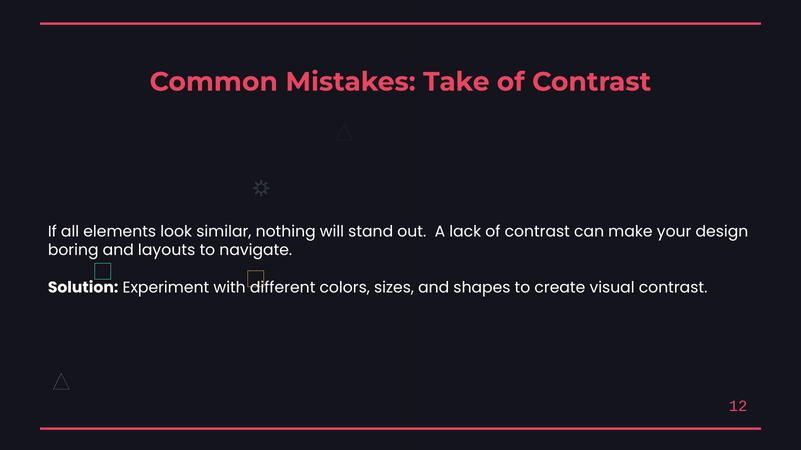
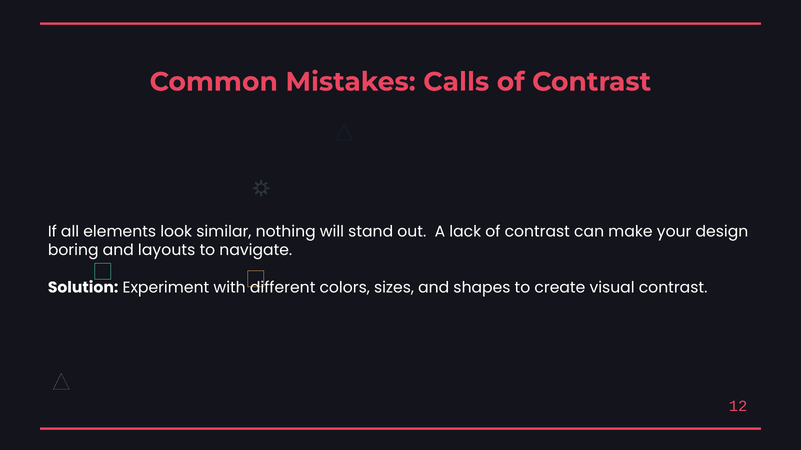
Take: Take -> Calls
